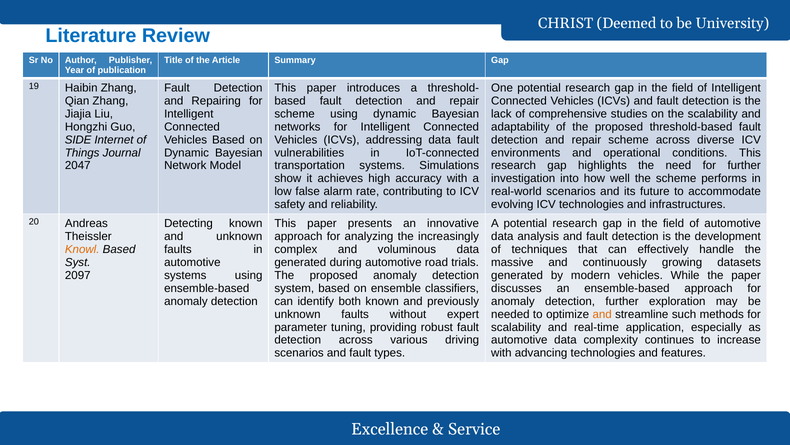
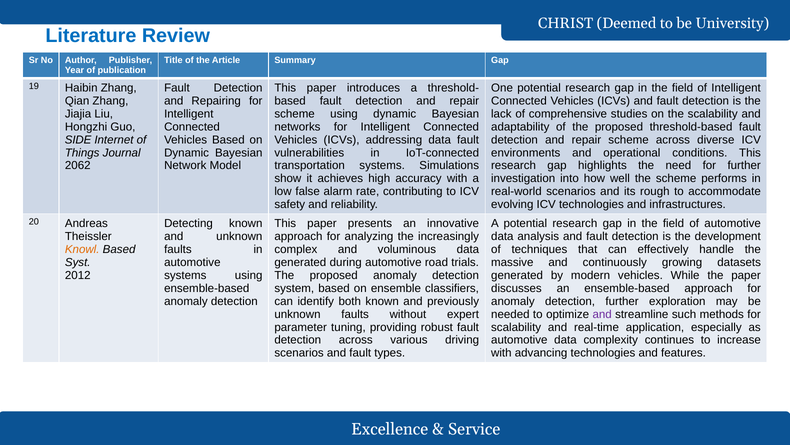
2047: 2047 -> 2062
future: future -> rough
2097: 2097 -> 2012
and at (602, 314) colour: orange -> purple
